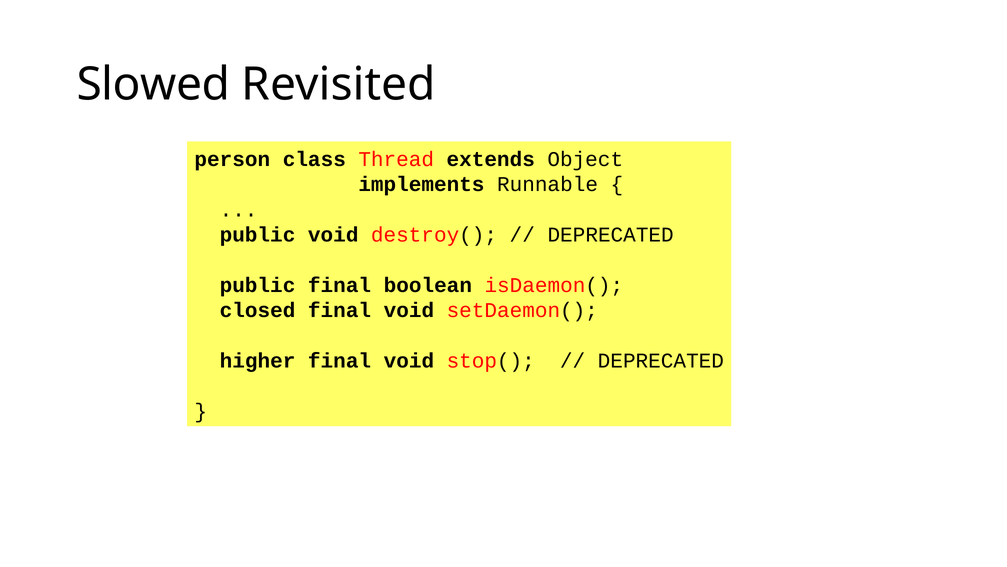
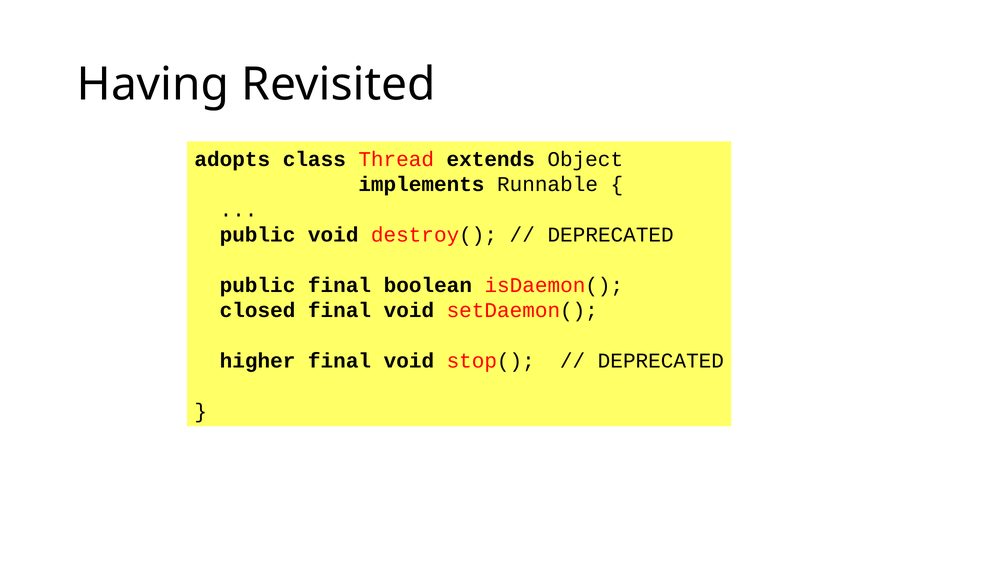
Slowed: Slowed -> Having
person: person -> adopts
